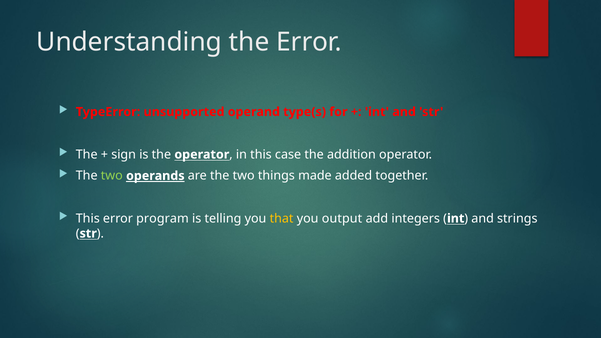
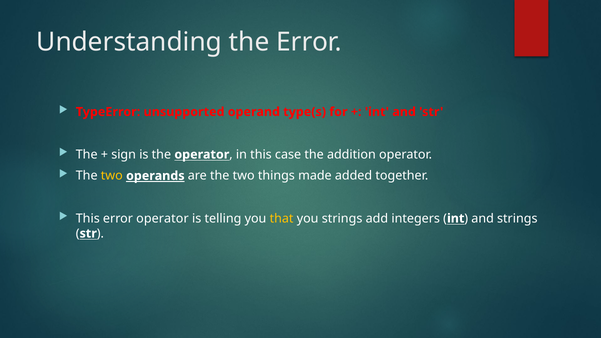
two at (112, 176) colour: light green -> yellow
error program: program -> operator
you output: output -> strings
